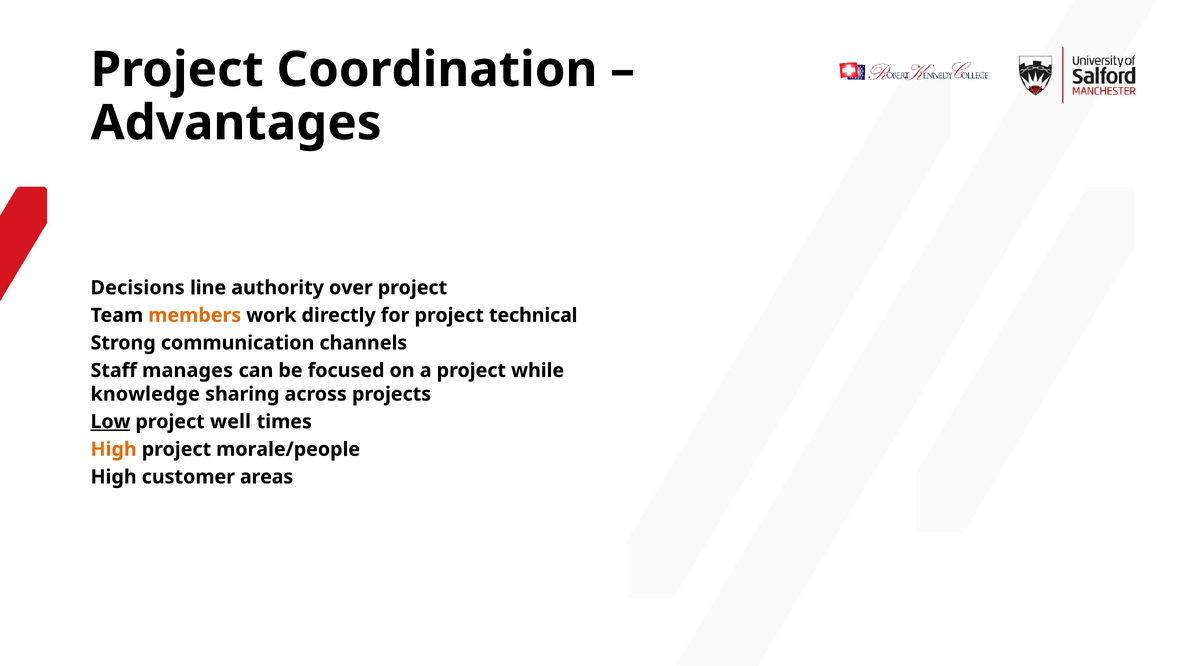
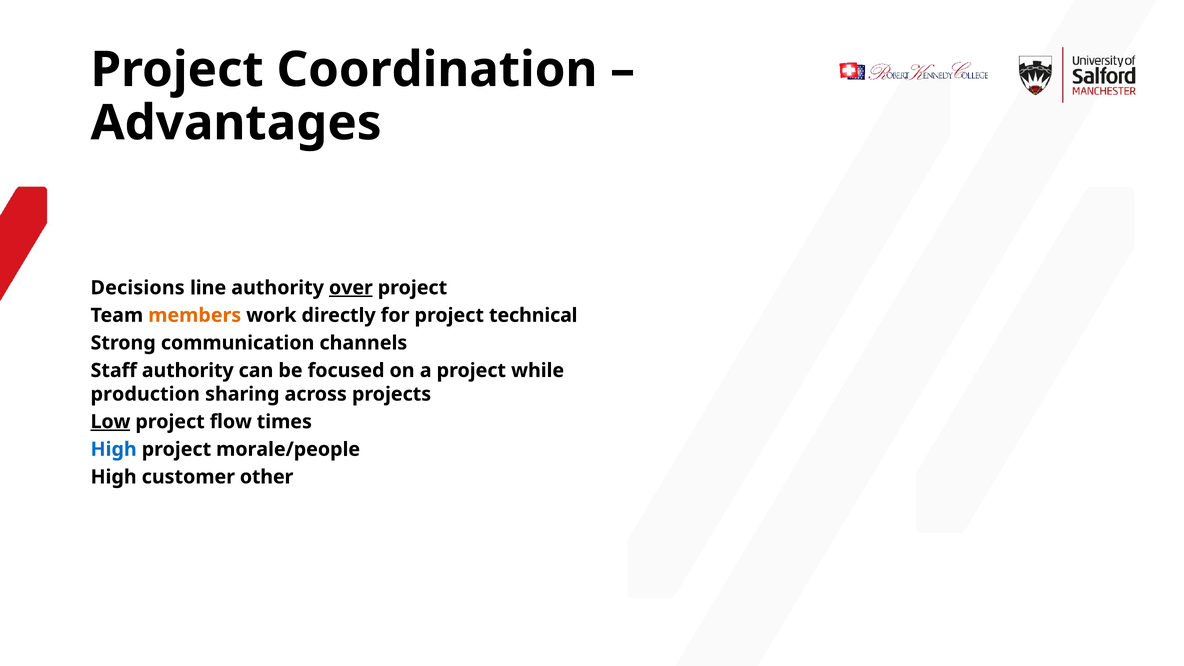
over underline: none -> present
Staff manages: manages -> authority
knowledge: knowledge -> production
well: well -> flow
High at (114, 449) colour: orange -> blue
areas: areas -> other
